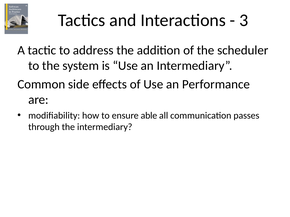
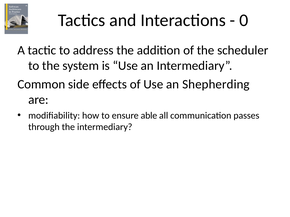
3: 3 -> 0
Performance: Performance -> Shepherding
